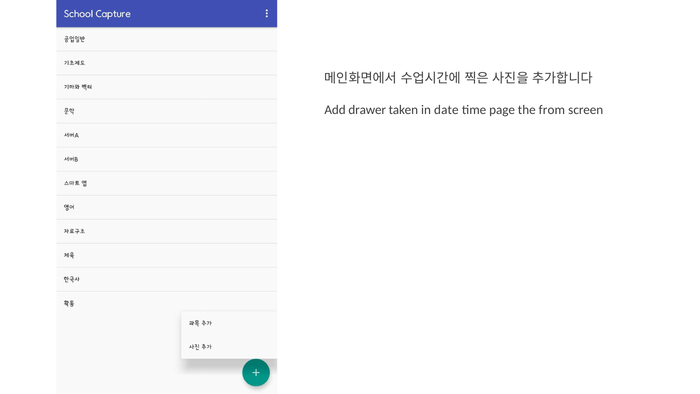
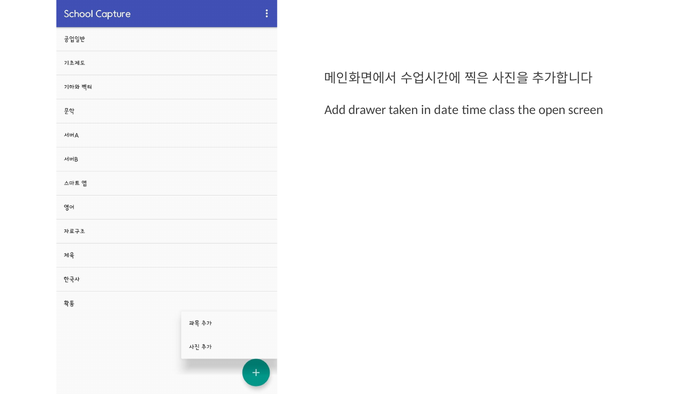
page: page -> class
from: from -> open
